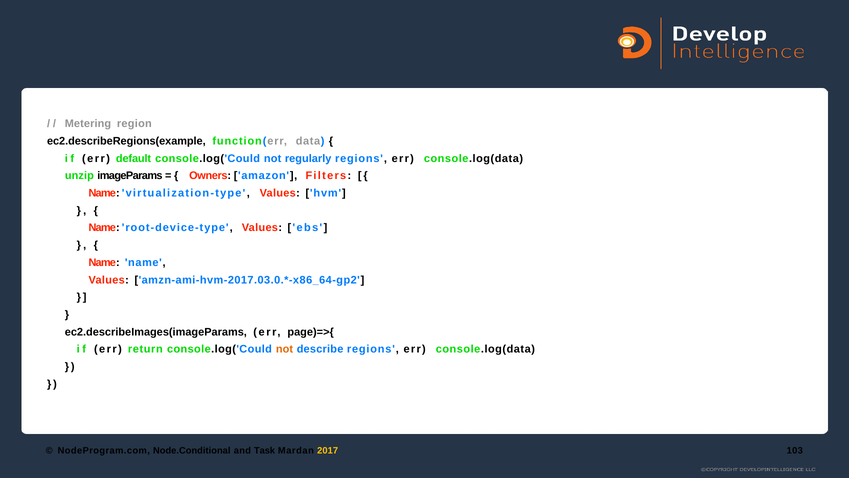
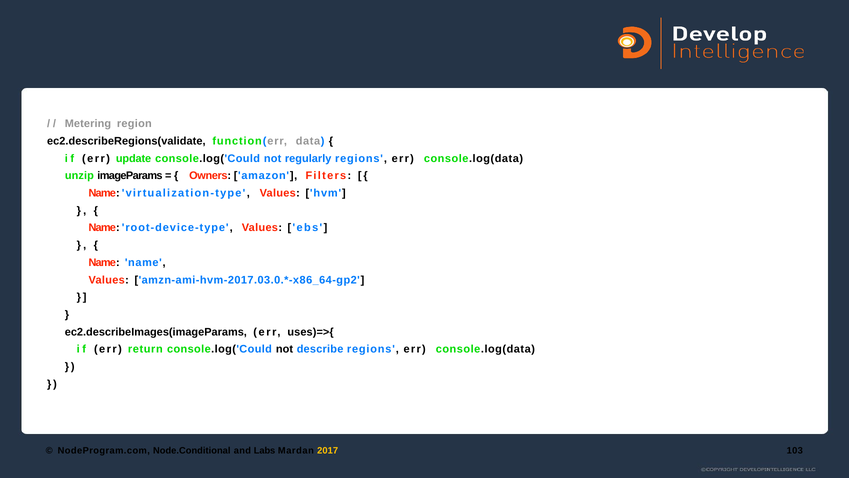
ec2.describeRegions(example: ec2.describeRegions(example -> ec2.describeRegions(validate
default: default -> update
page)=>{: page)=>{ -> uses)=>{
not at (285, 349) colour: orange -> black
Task: Task -> Labs
